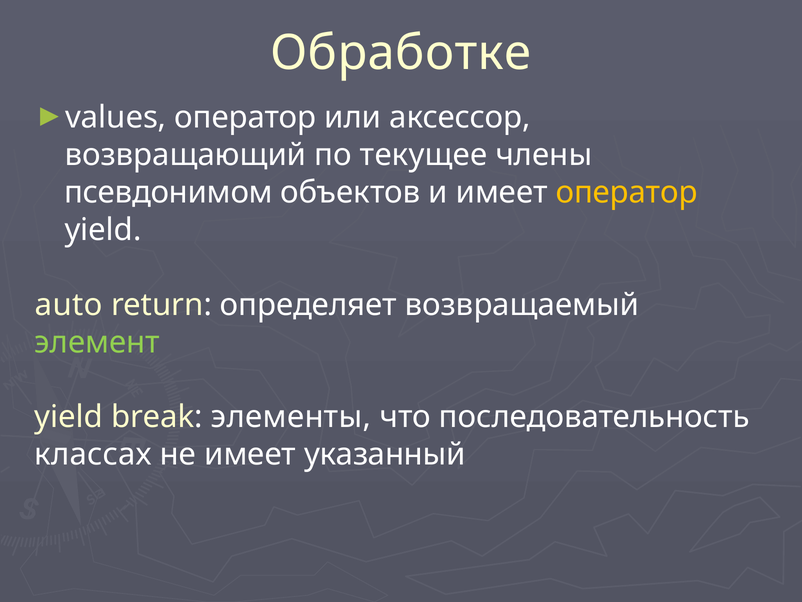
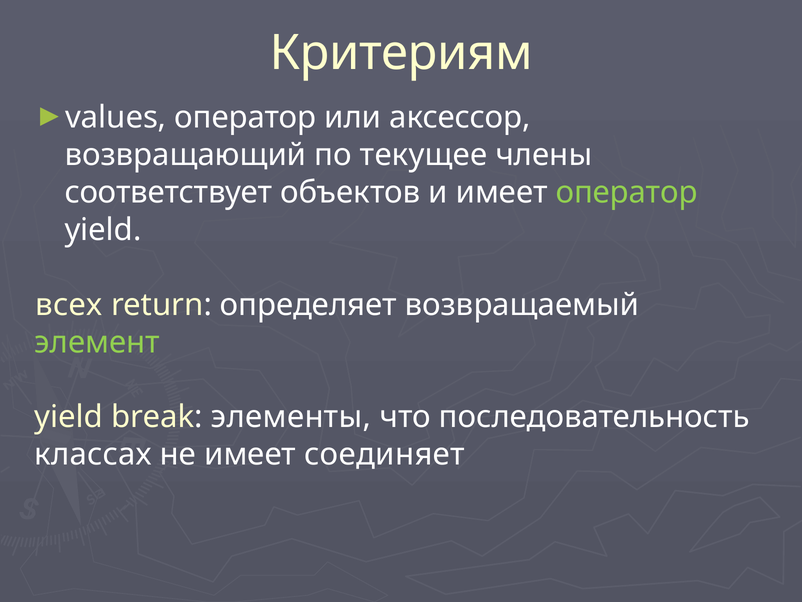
Обработке: Обработке -> Критериям
псевдонимом: псевдонимом -> соответствует
оператор at (627, 192) colour: yellow -> light green
auto: auto -> всех
указанный: указанный -> соединяет
